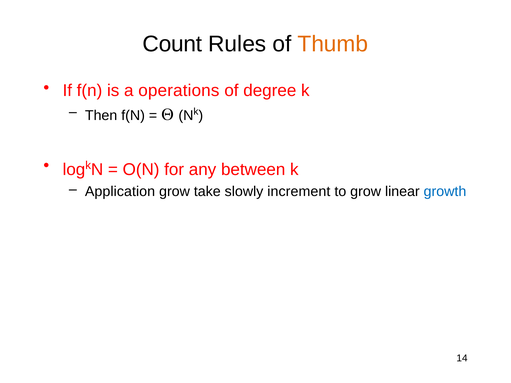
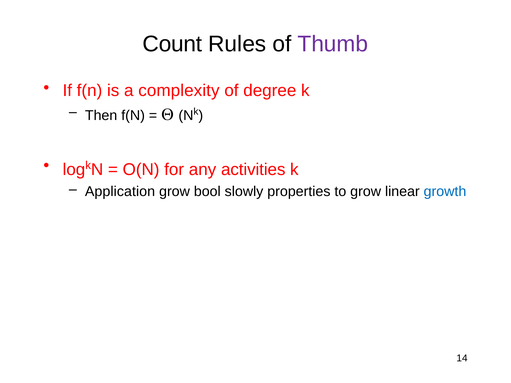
Thumb colour: orange -> purple
operations: operations -> complexity
between: between -> activities
take: take -> bool
increment: increment -> properties
